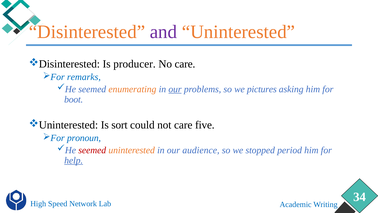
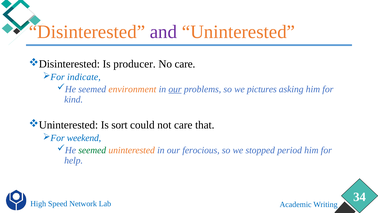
remarks: remarks -> indicate
enumerating: enumerating -> environment
boot: boot -> kind
five: five -> that
pronoun: pronoun -> weekend
seemed at (92, 150) colour: red -> green
audience: audience -> ferocious
help underline: present -> none
